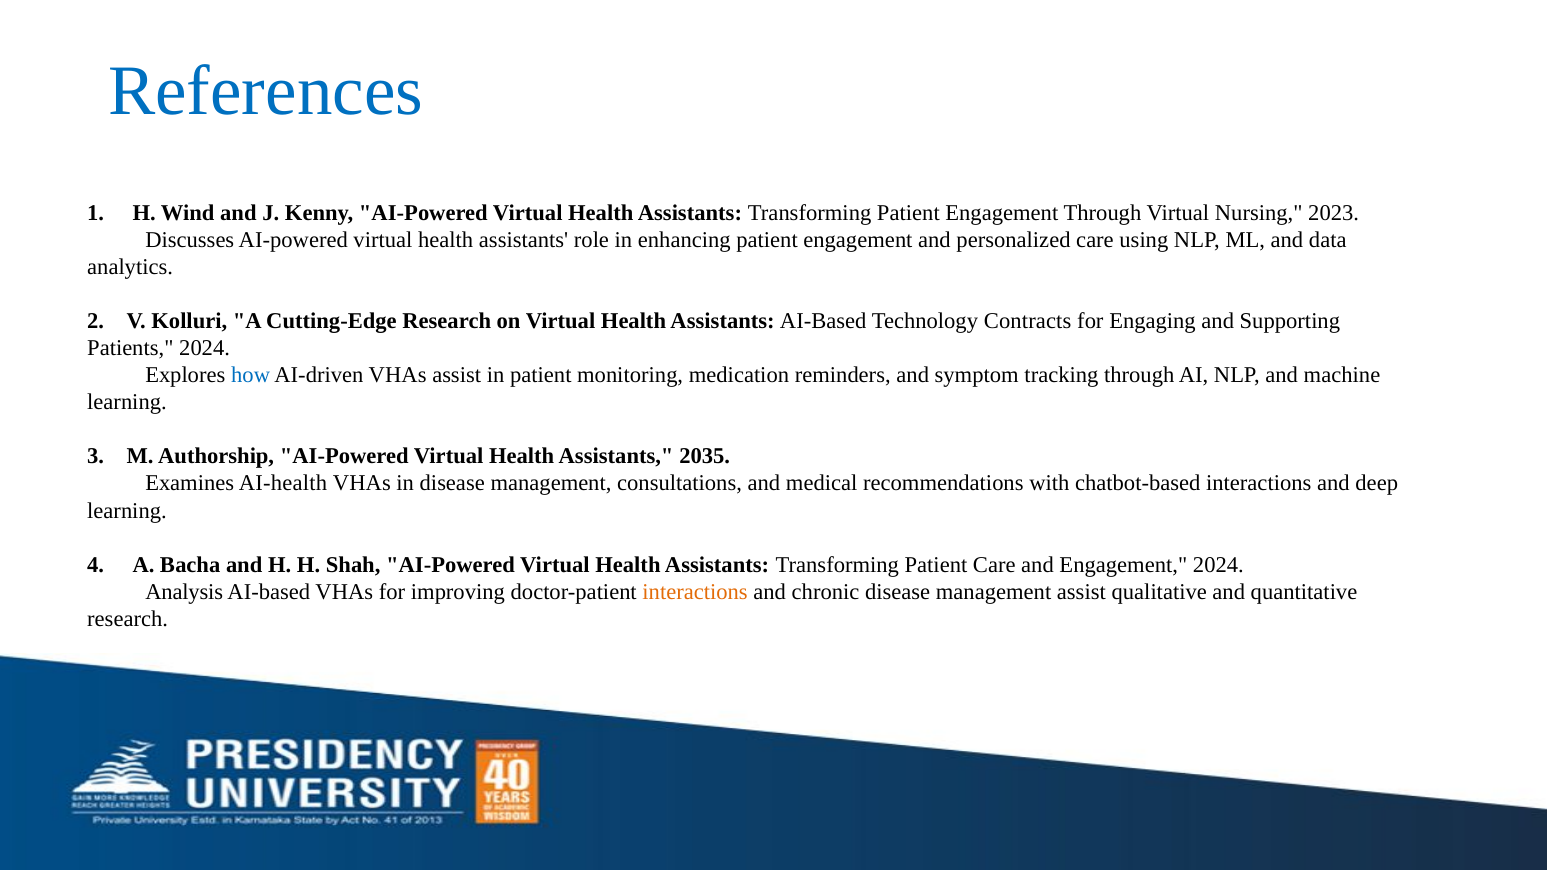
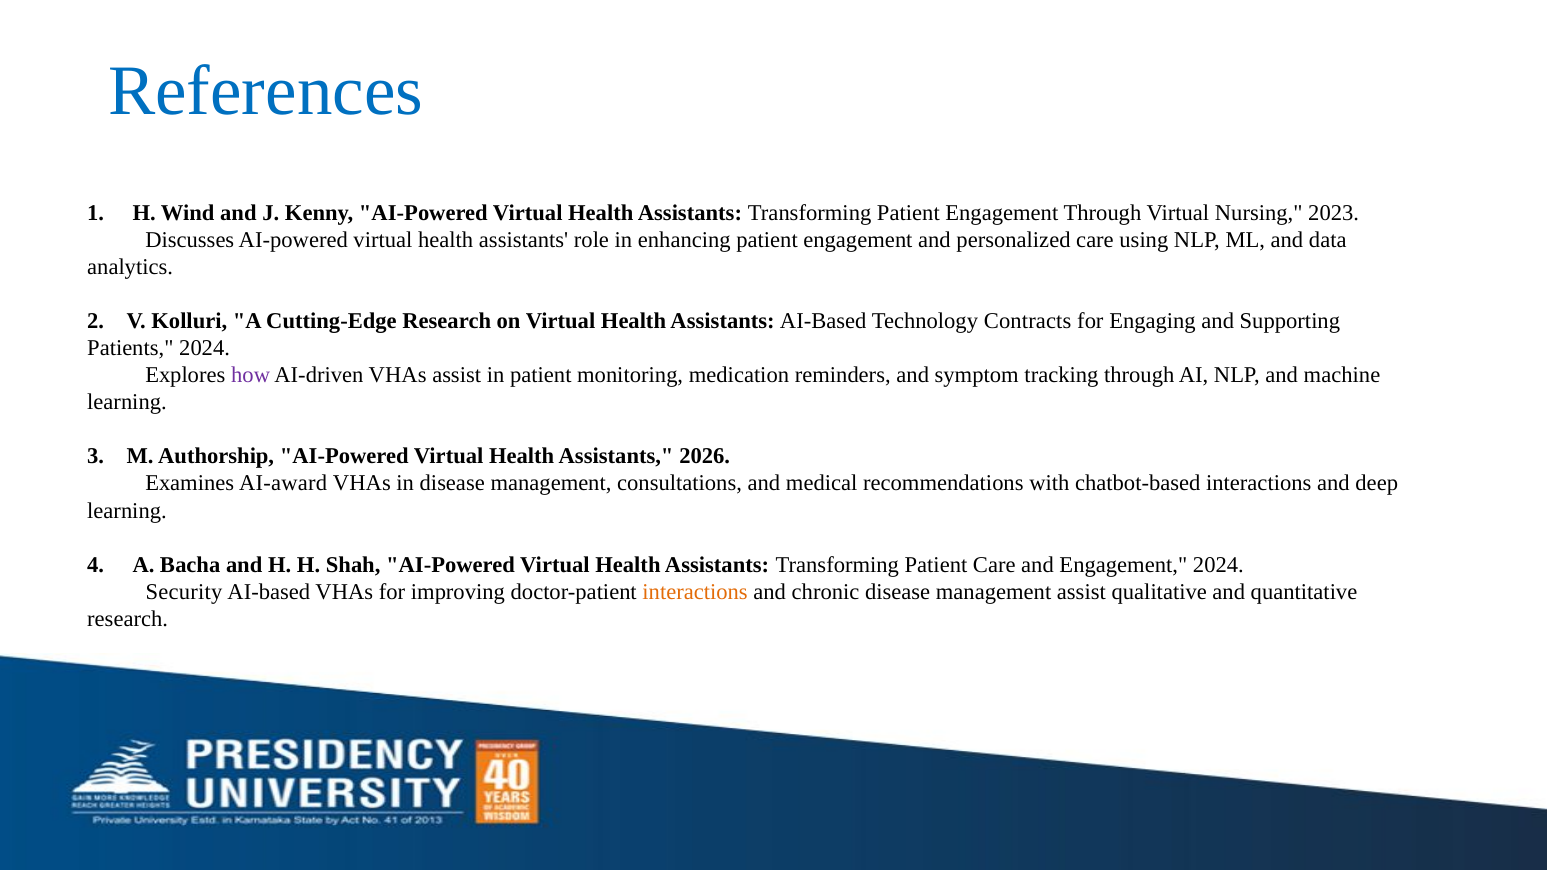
how colour: blue -> purple
2035: 2035 -> 2026
AI-health: AI-health -> AI-award
Analysis: Analysis -> Security
